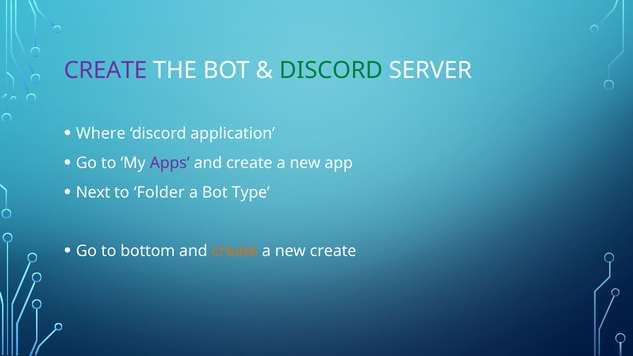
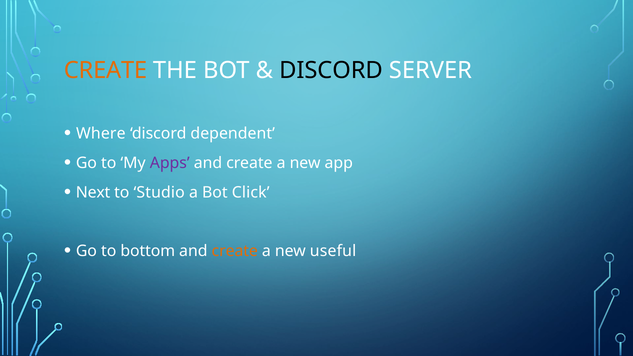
CREATE at (106, 70) colour: purple -> orange
DISCORD at (331, 70) colour: green -> black
application: application -> dependent
Folder: Folder -> Studio
Type: Type -> Click
new create: create -> useful
